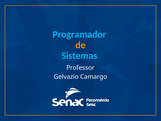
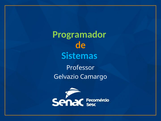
Programador colour: light blue -> light green
